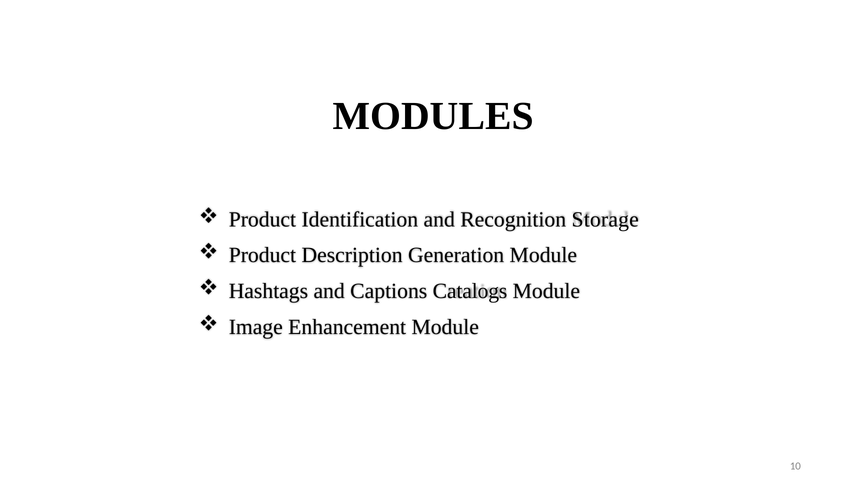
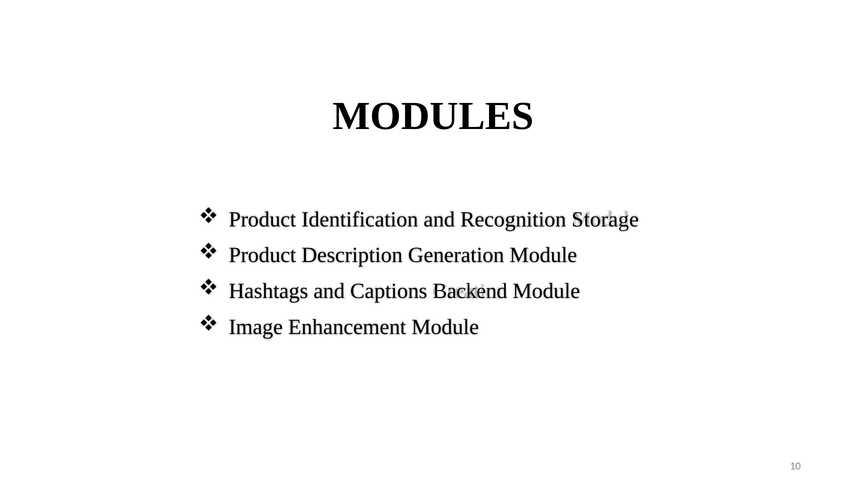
Catalogs: Catalogs -> Backend
